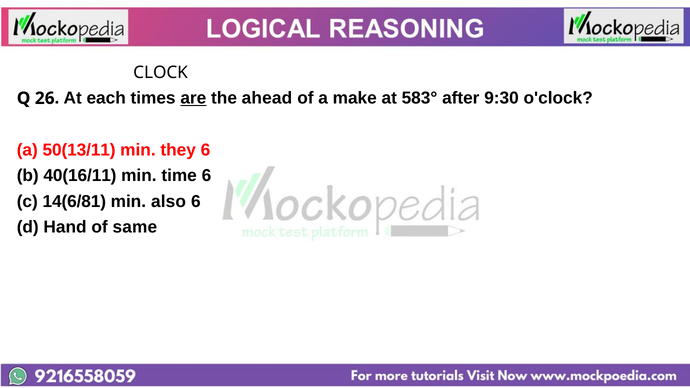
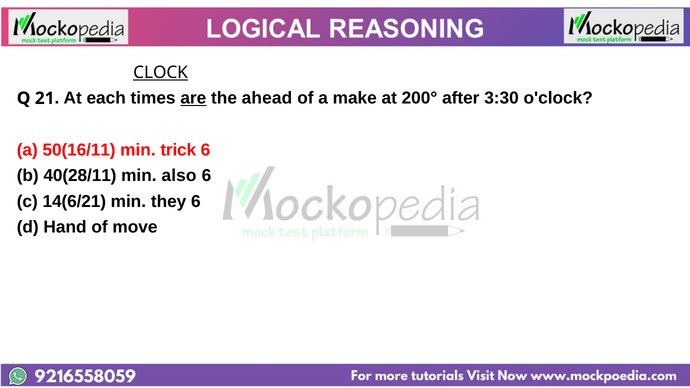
CLOCK underline: none -> present
26: 26 -> 21
583°: 583° -> 200°
9:30: 9:30 -> 3:30
50(13/11: 50(13/11 -> 50(16/11
they: they -> trick
40(16/11: 40(16/11 -> 40(28/11
time: time -> also
14(6/81: 14(6/81 -> 14(6/21
also: also -> they
same: same -> move
